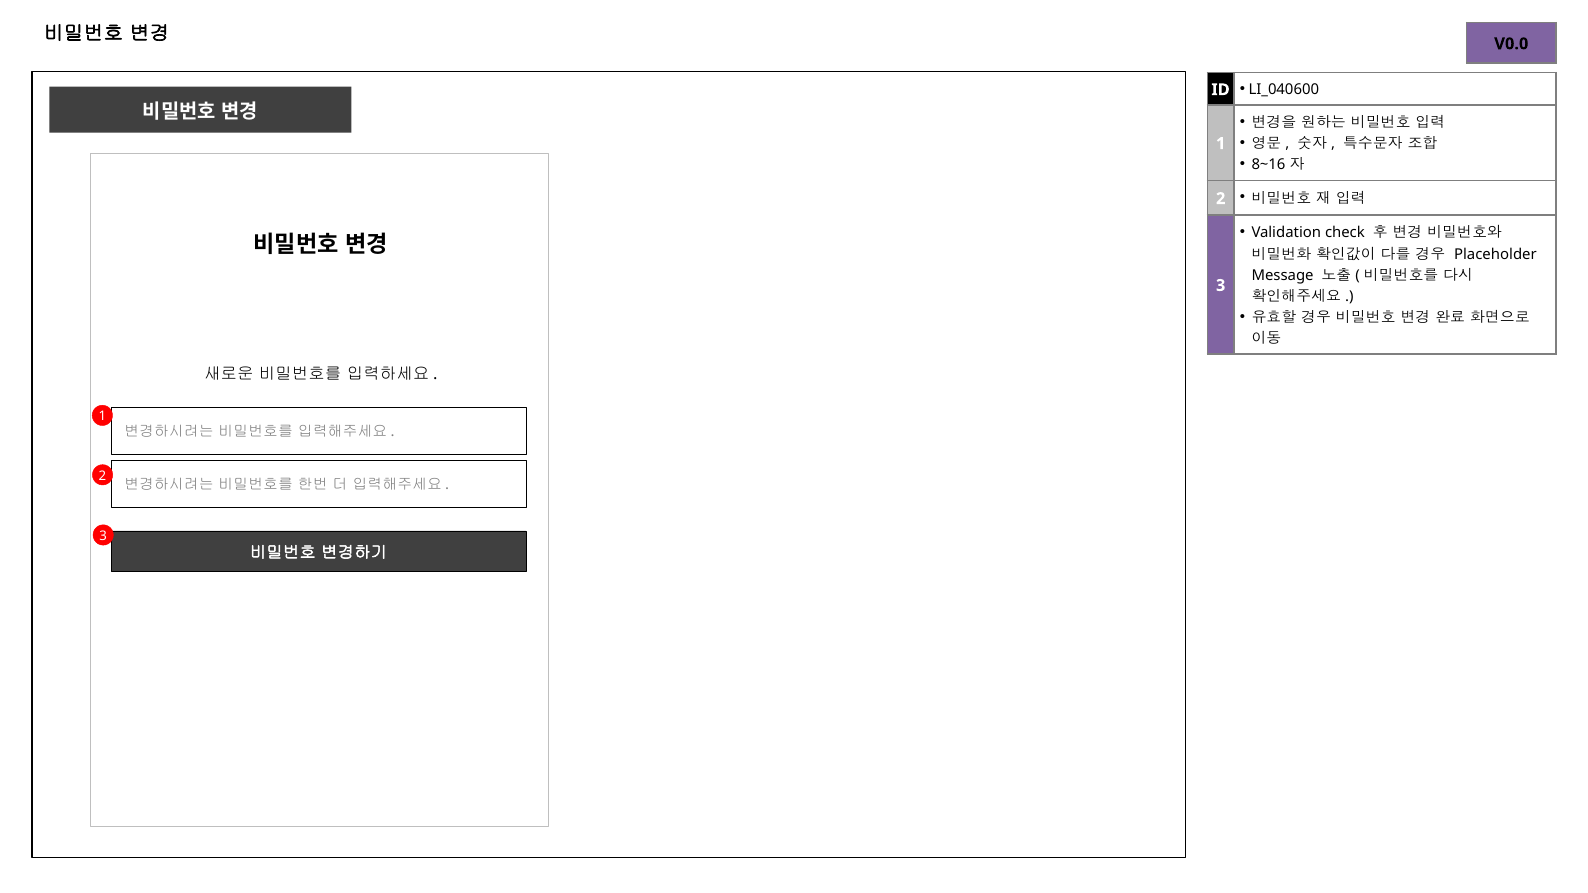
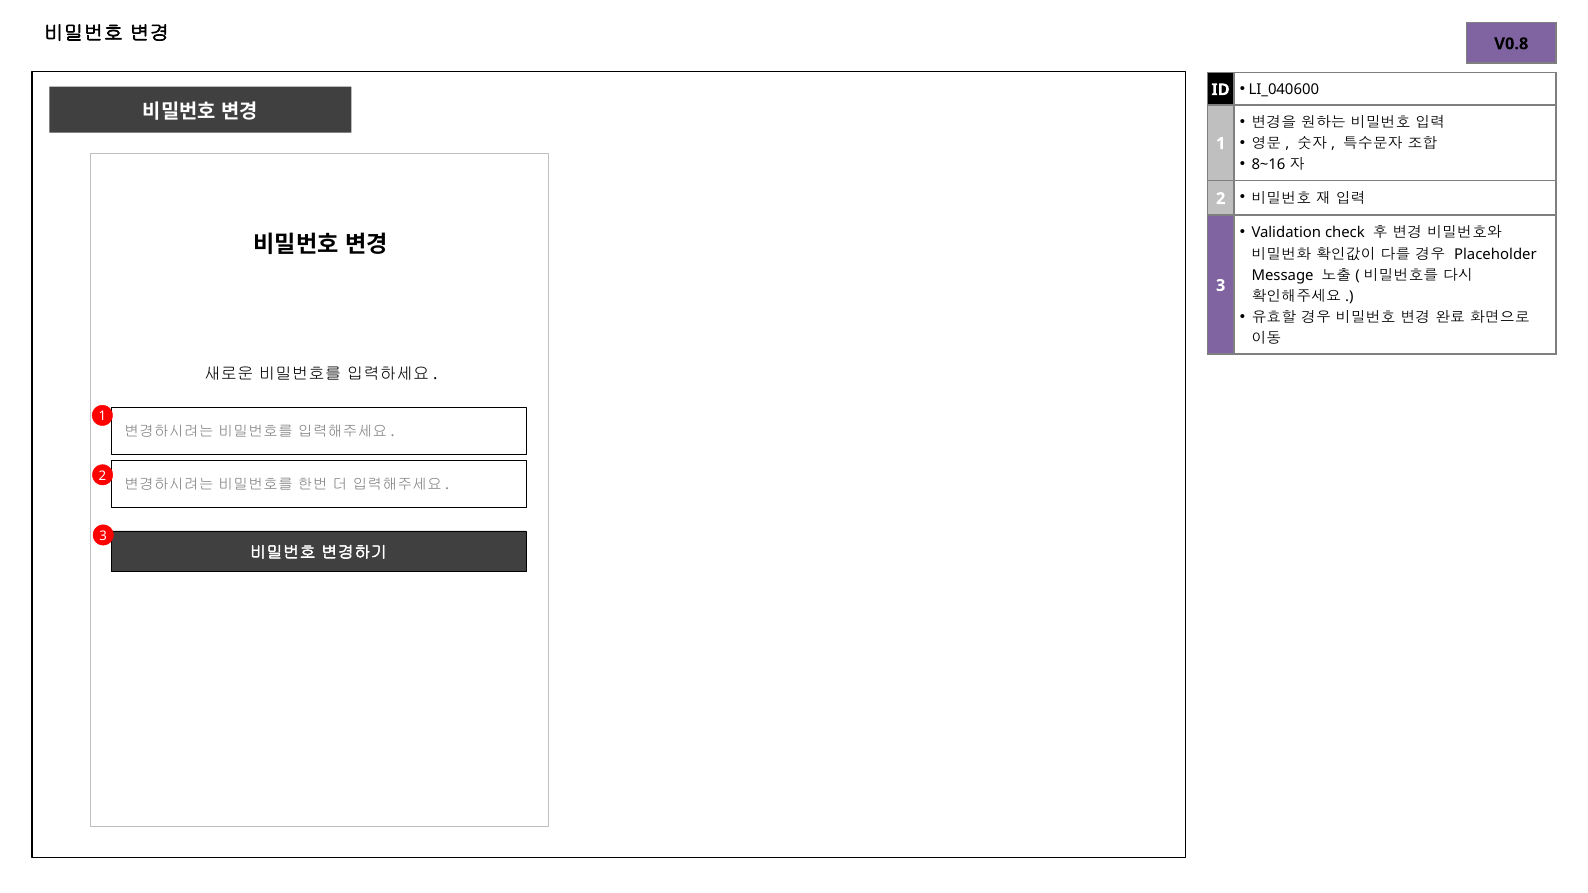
V0.0: V0.0 -> V0.8
